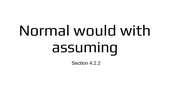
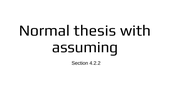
would: would -> thesis
